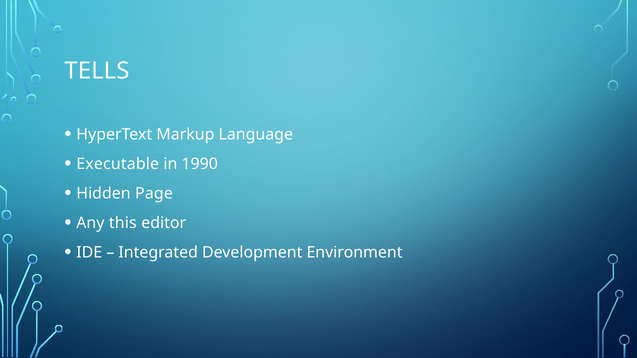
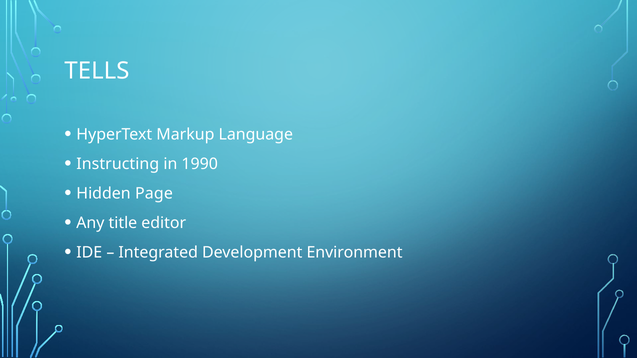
Executable: Executable -> Instructing
this: this -> title
